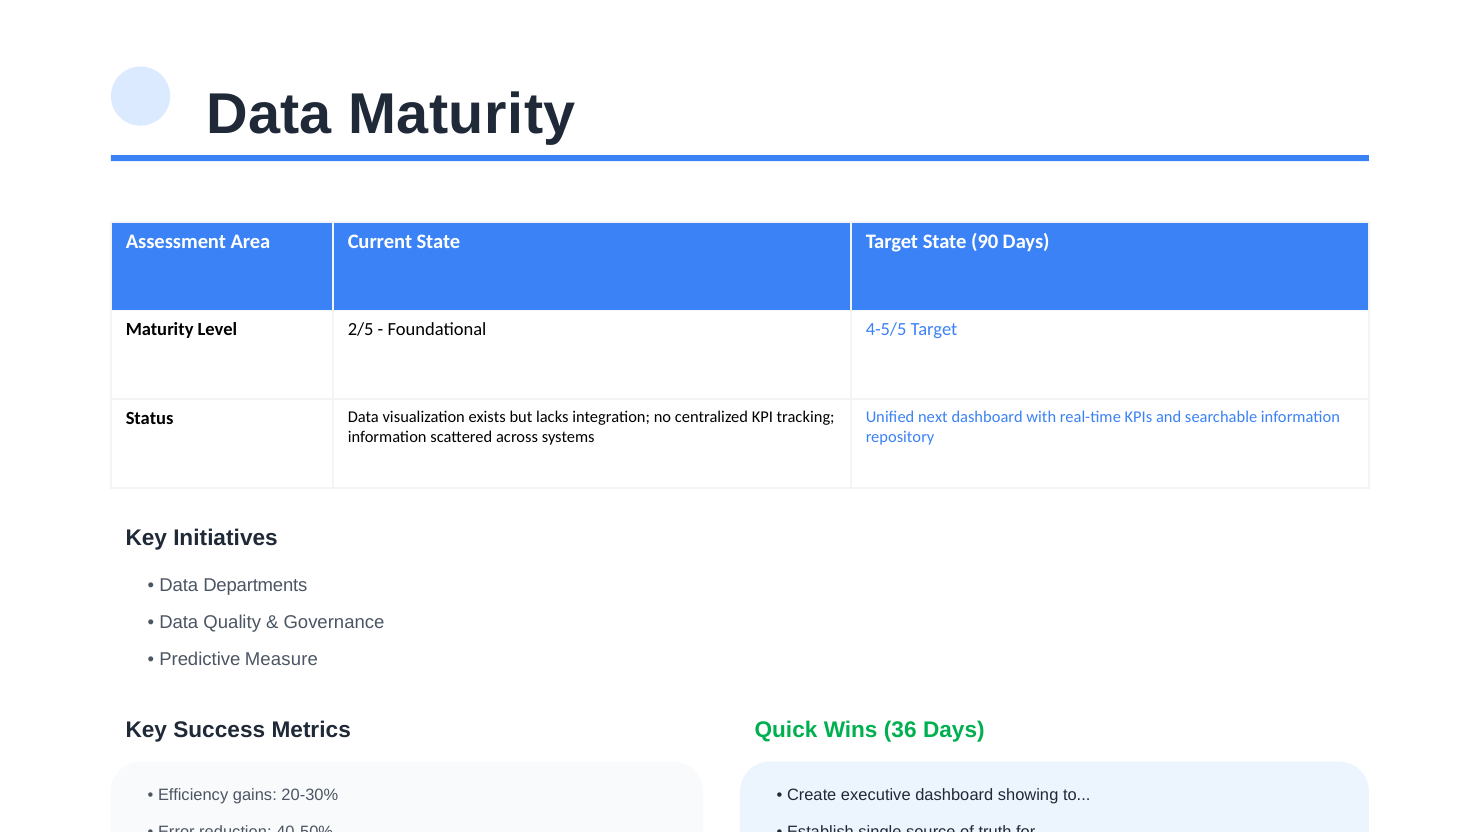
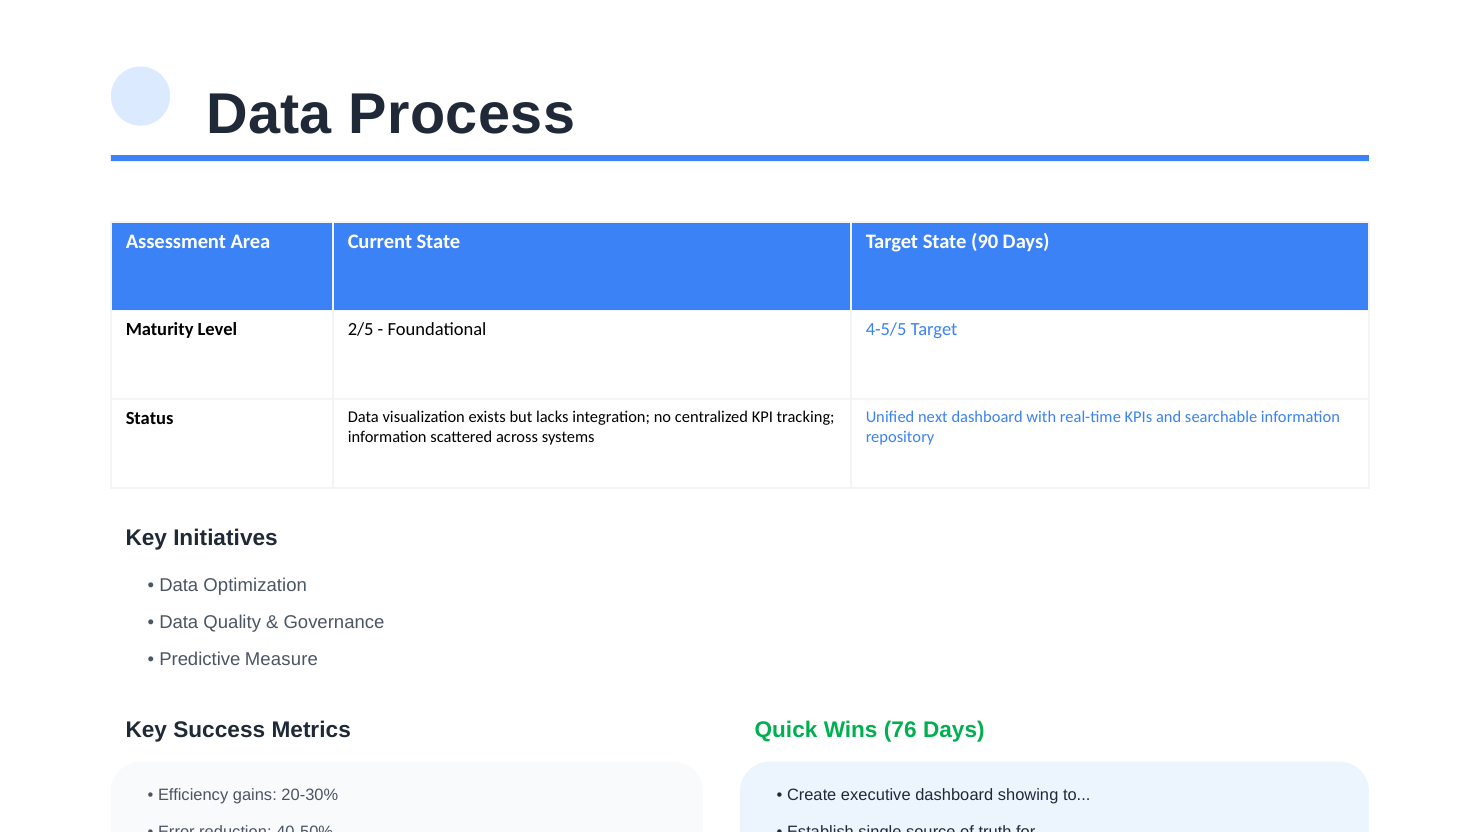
Data Maturity: Maturity -> Process
Departments: Departments -> Optimization
36: 36 -> 76
